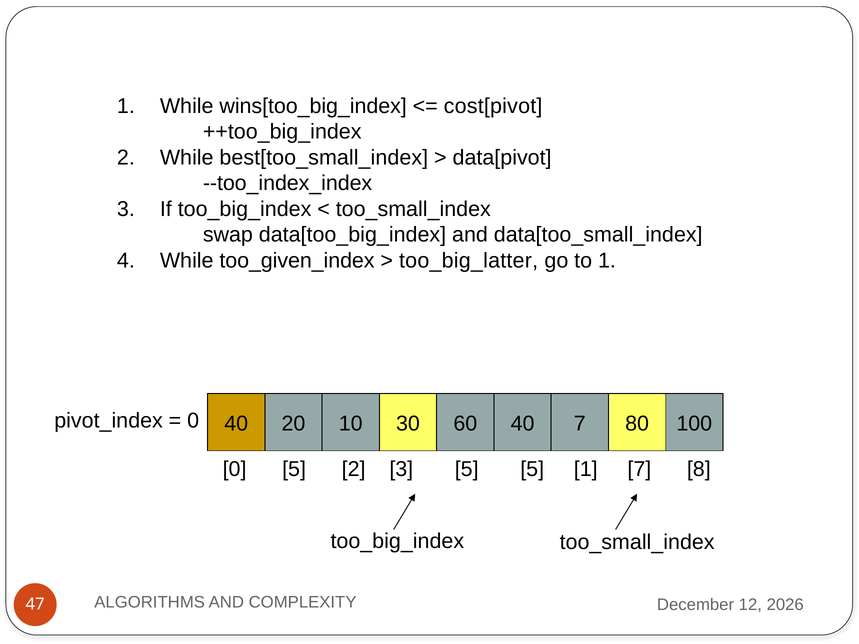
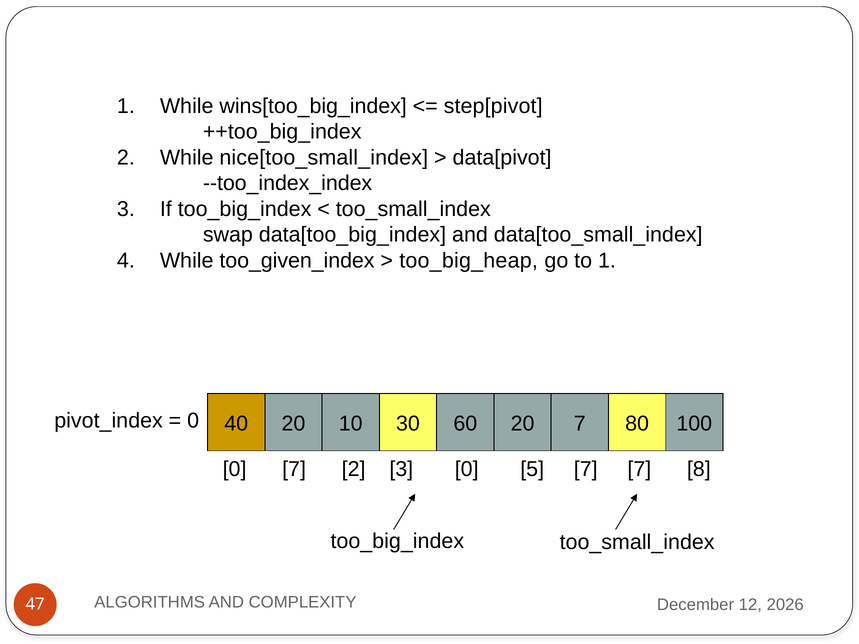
cost[pivot: cost[pivot -> step[pivot
best[too_small_index: best[too_small_index -> nice[too_small_index
too_big_latter: too_big_latter -> too_big_heap
60 40: 40 -> 20
0 5: 5 -> 7
3 5: 5 -> 0
5 1: 1 -> 7
